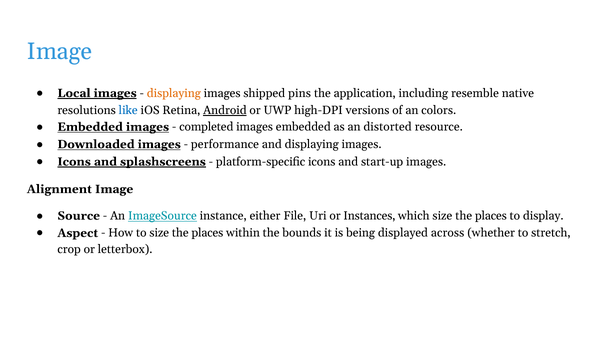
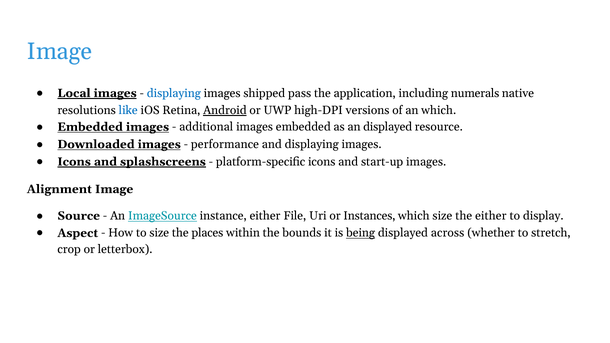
displaying at (174, 93) colour: orange -> blue
pins: pins -> pass
resemble: resemble -> numerals
an colors: colors -> which
completed: completed -> additional
an distorted: distorted -> displayed
places at (491, 216): places -> either
being underline: none -> present
